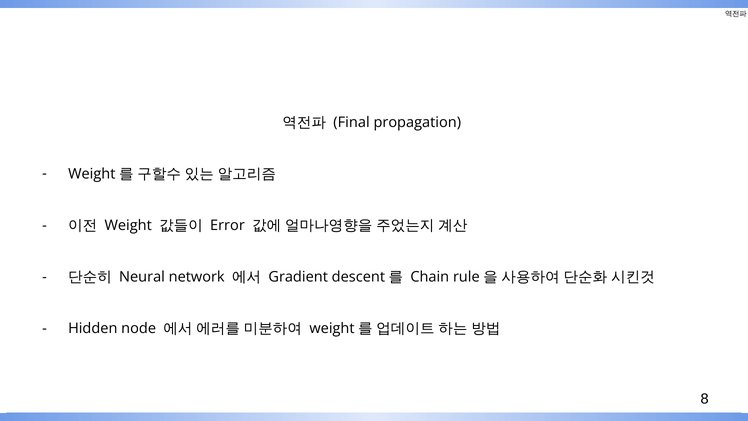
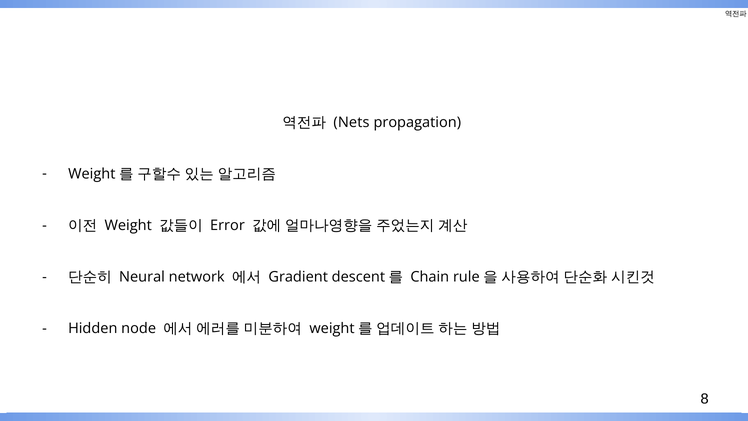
Final: Final -> Nets
